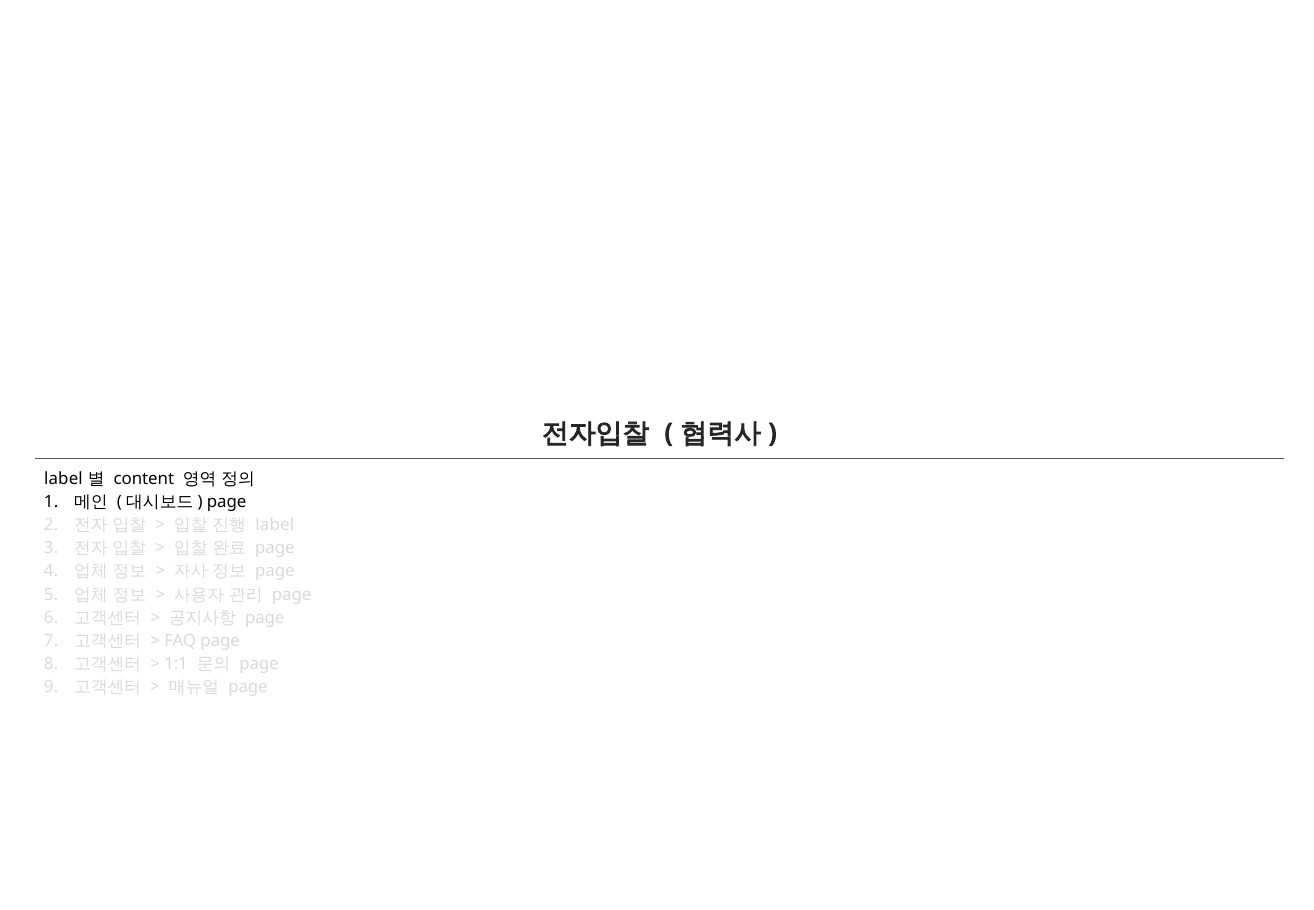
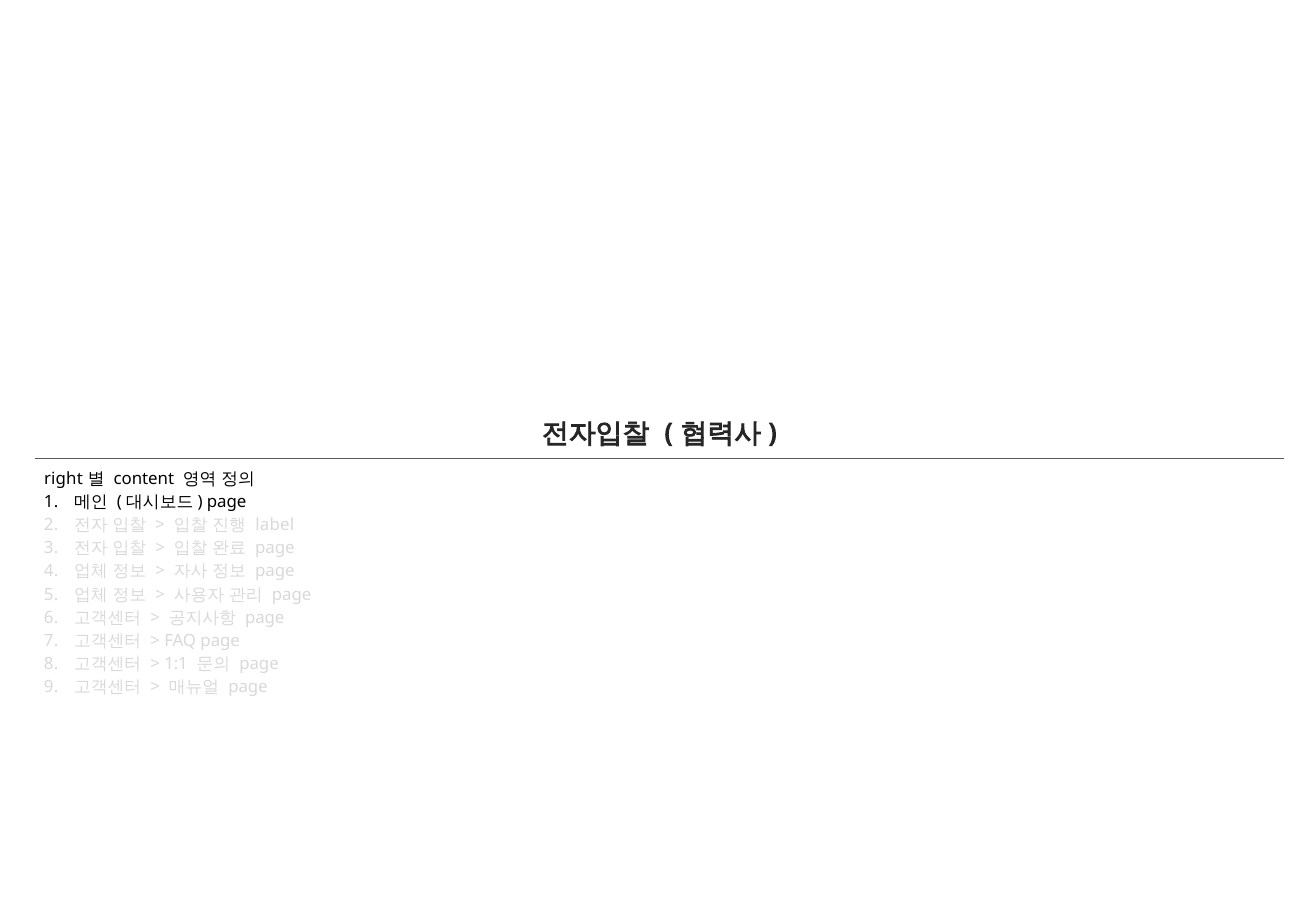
label at (63, 479): label -> right
